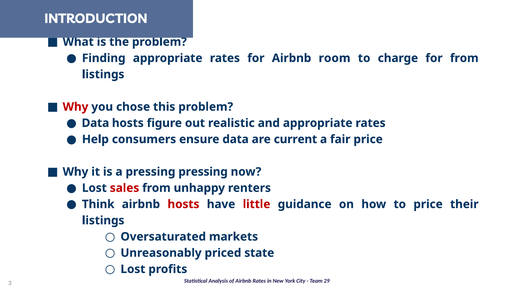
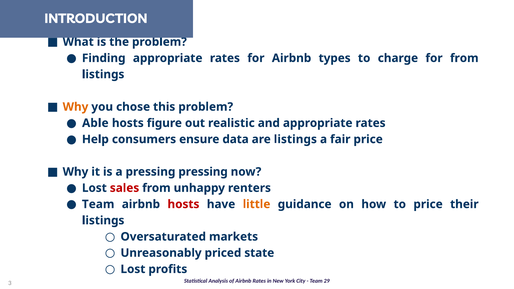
room: room -> types
Why at (76, 107) colour: red -> orange
Data at (95, 123): Data -> Able
are current: current -> listings
Think at (98, 204): Think -> Team
little colour: red -> orange
